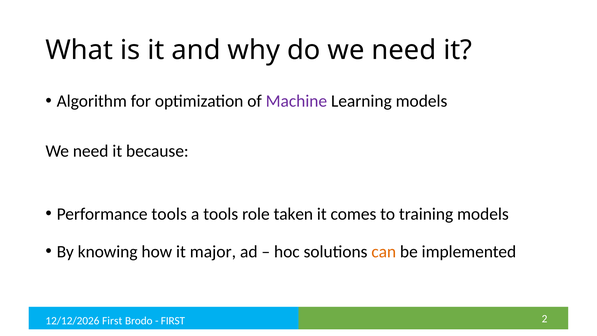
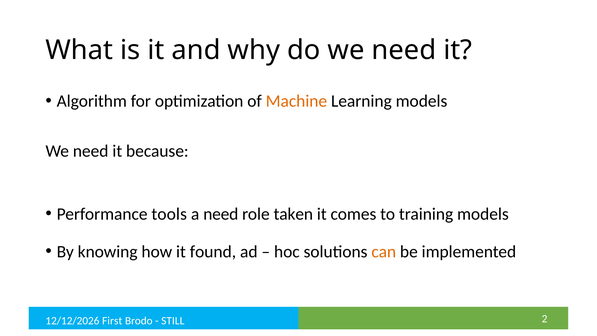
Machine colour: purple -> orange
a tools: tools -> need
major: major -> found
FIRST at (173, 321): FIRST -> STILL
